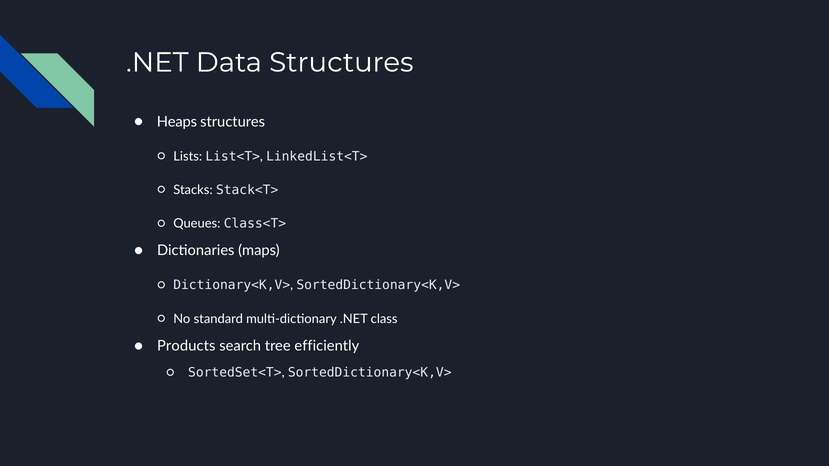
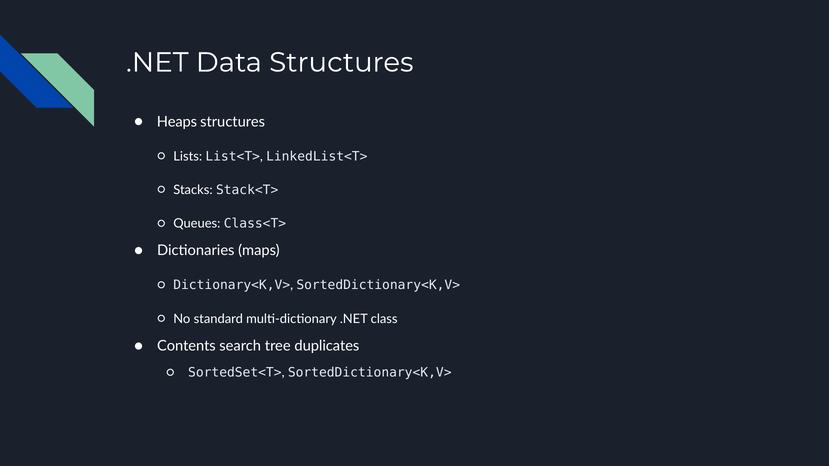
Products: Products -> Contents
efficiently: efficiently -> duplicates
